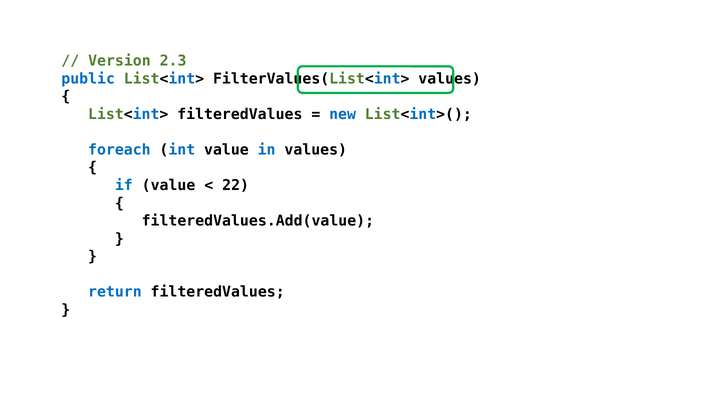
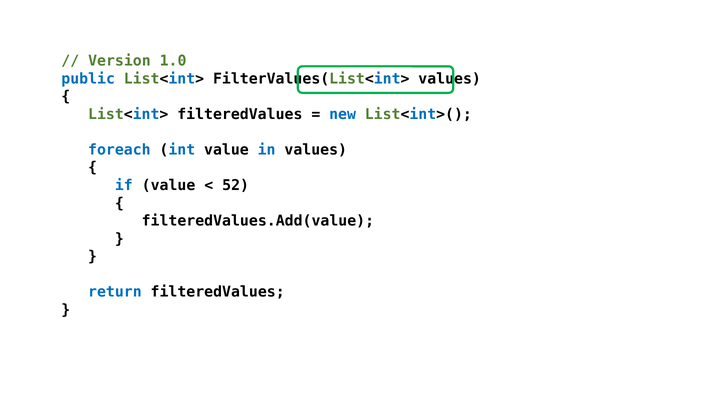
2.3: 2.3 -> 1.0
22: 22 -> 52
